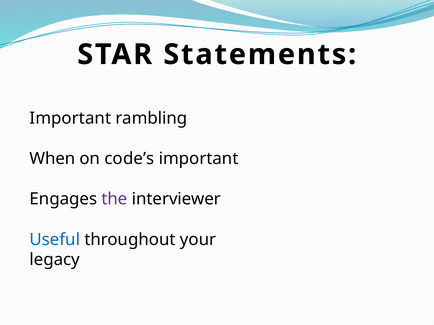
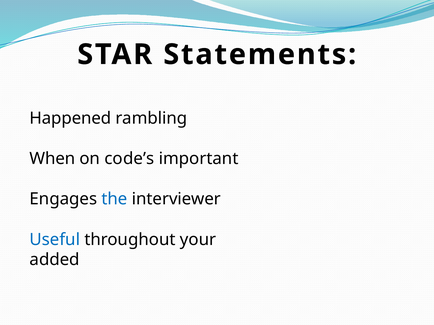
Important at (70, 118): Important -> Happened
the colour: purple -> blue
legacy: legacy -> added
